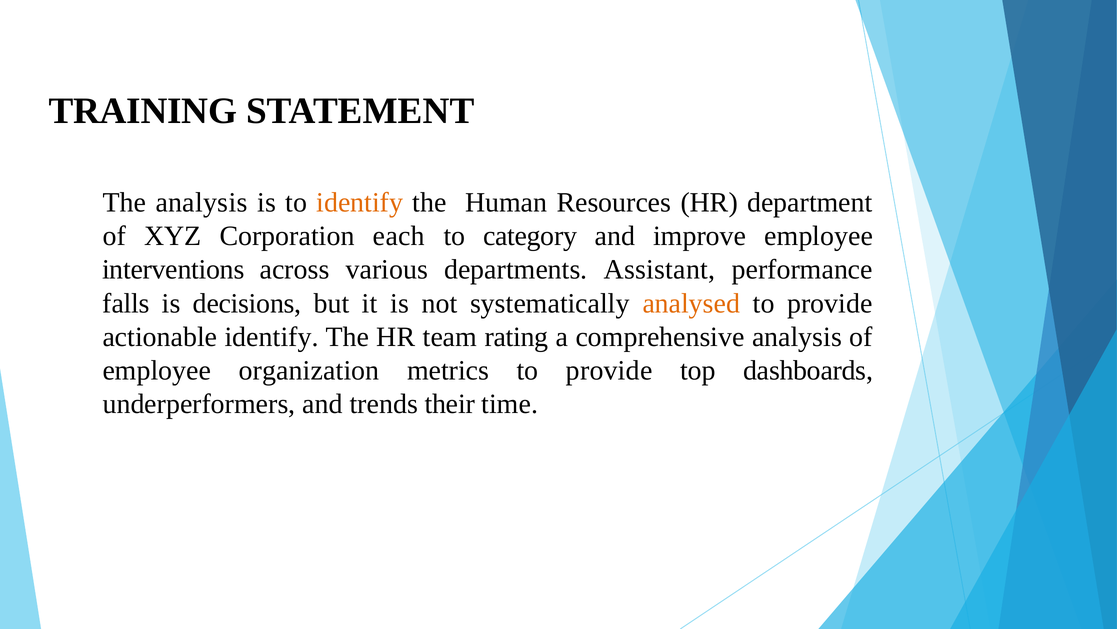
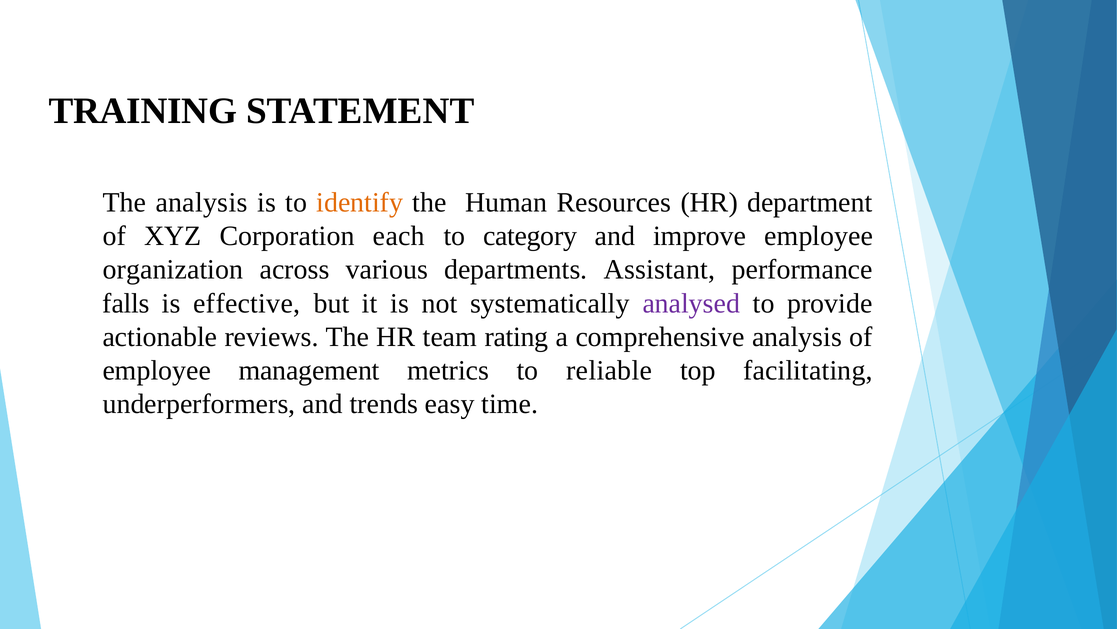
interventions: interventions -> organization
decisions: decisions -> effective
analysed colour: orange -> purple
actionable identify: identify -> reviews
organization: organization -> management
metrics to provide: provide -> reliable
dashboards: dashboards -> facilitating
their: their -> easy
